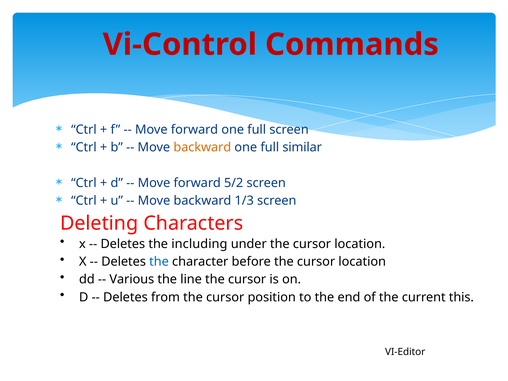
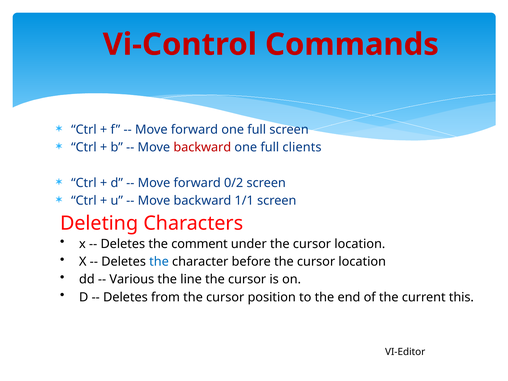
backward at (202, 147) colour: orange -> red
similar: similar -> clients
5/2: 5/2 -> 0/2
1/3: 1/3 -> 1/1
including: including -> comment
